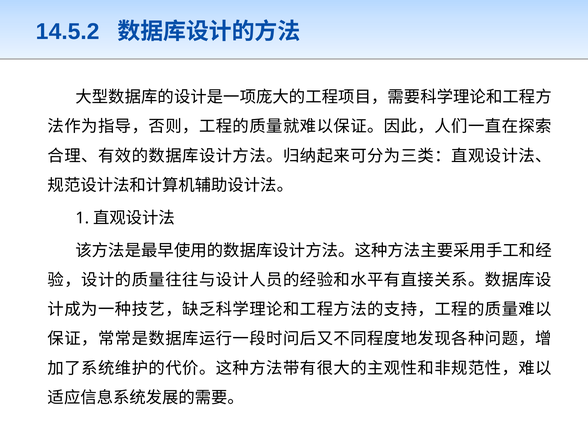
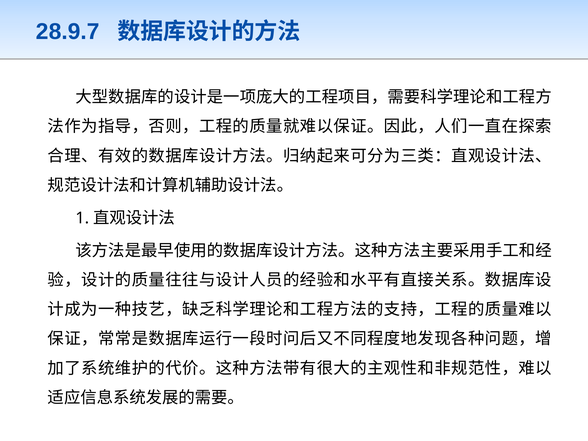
14.5.2: 14.5.2 -> 28.9.7
